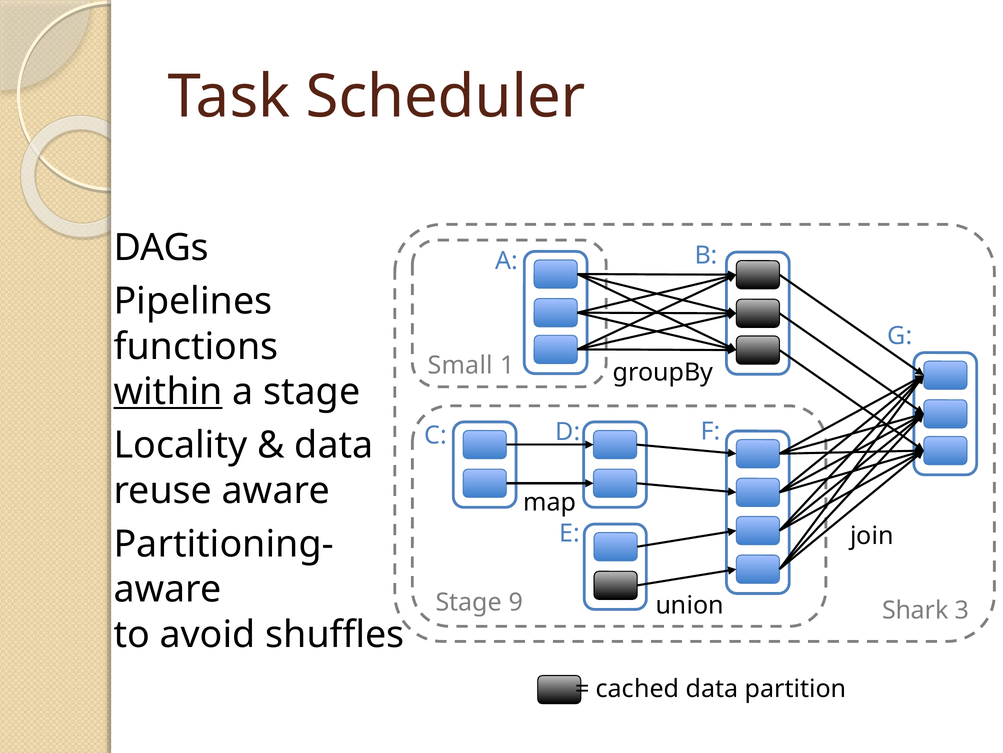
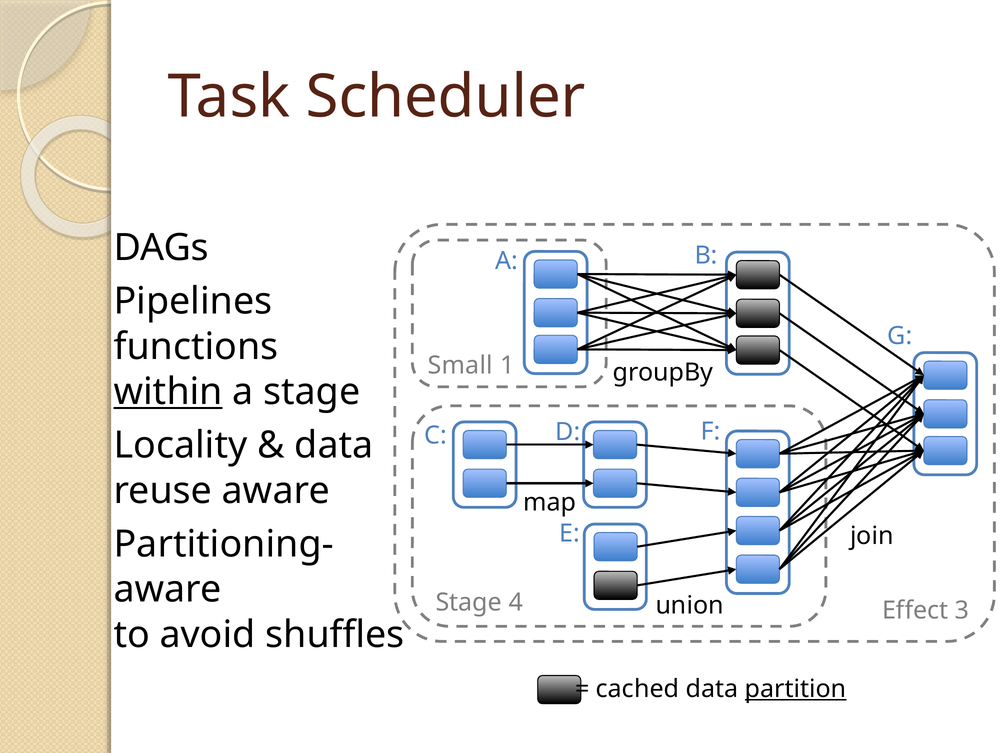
9: 9 -> 4
Shark: Shark -> Effect
partition underline: none -> present
